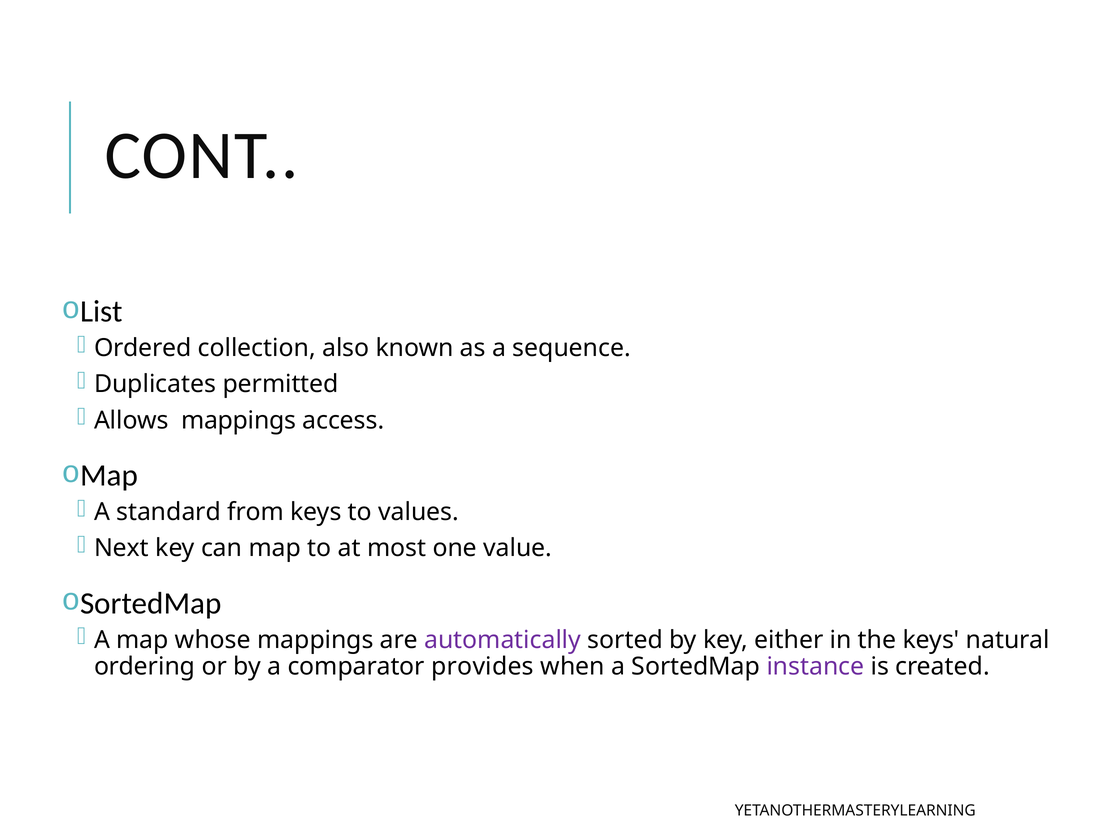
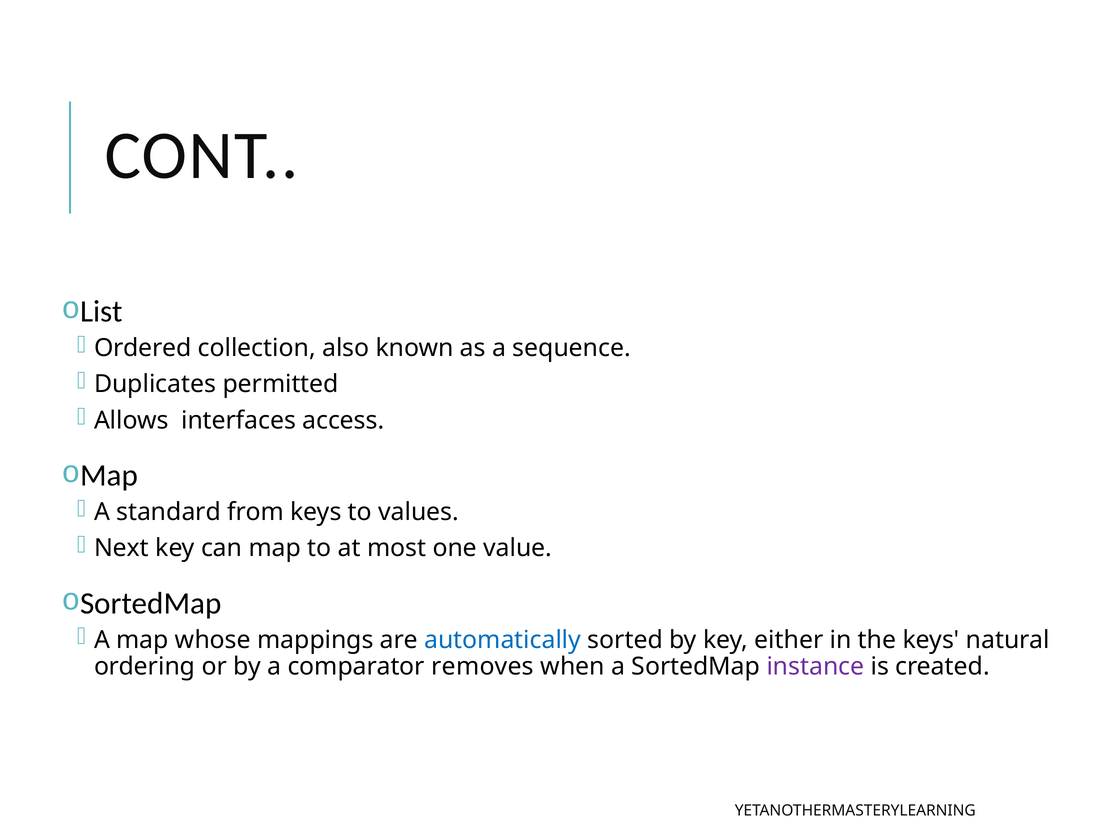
Allows mappings: mappings -> interfaces
automatically colour: purple -> blue
provides: provides -> removes
